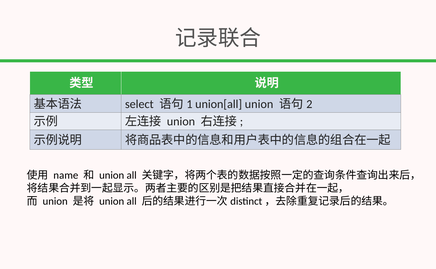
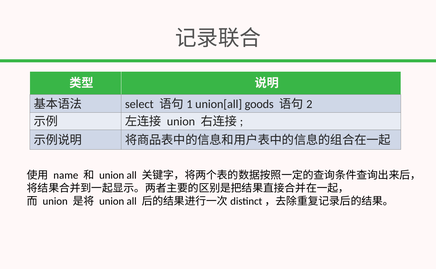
union[all union: union -> goods
